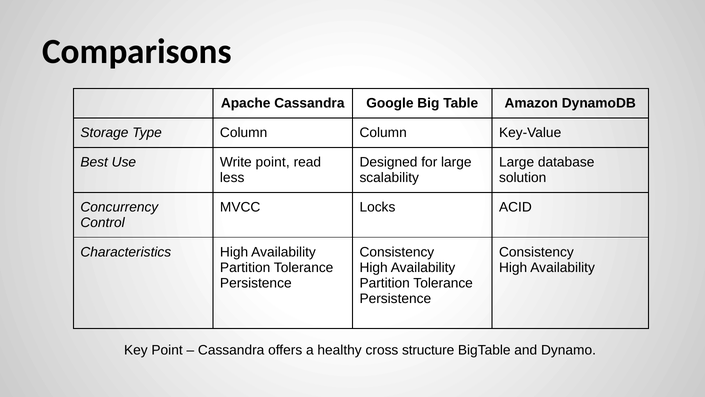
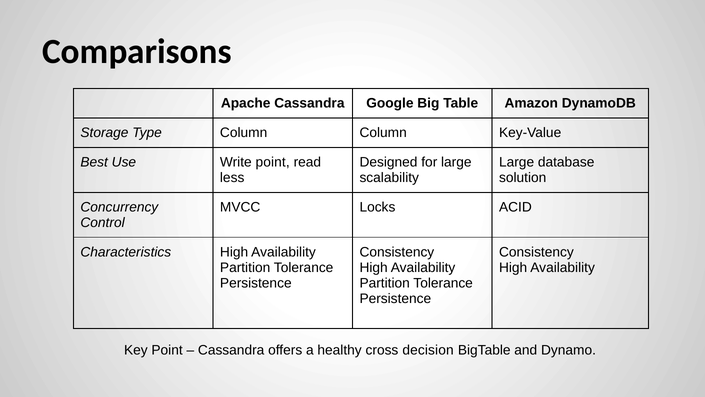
structure: structure -> decision
